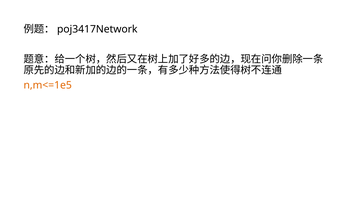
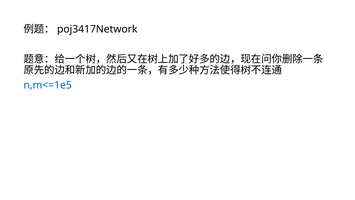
n,m<=1e5 colour: orange -> blue
